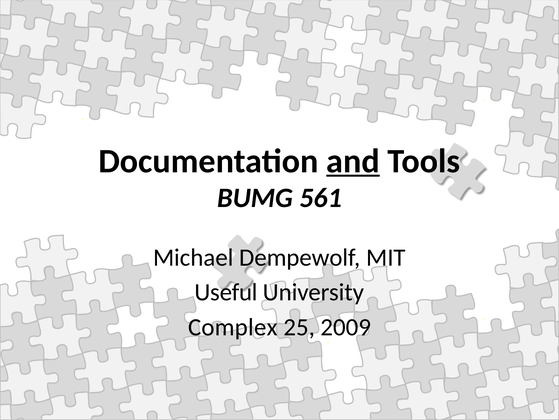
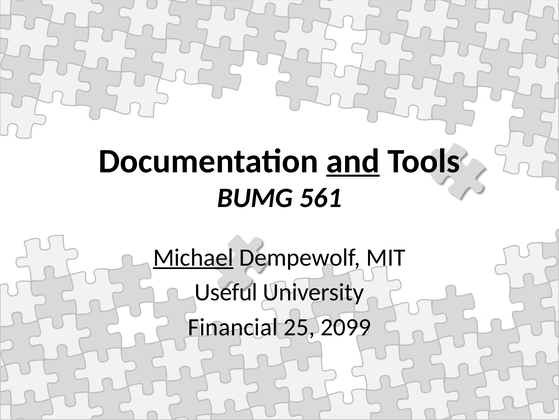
Michael underline: none -> present
Complex: Complex -> Financial
2009: 2009 -> 2099
